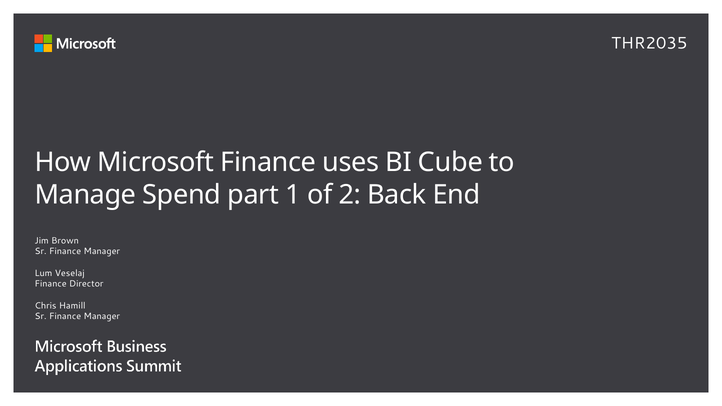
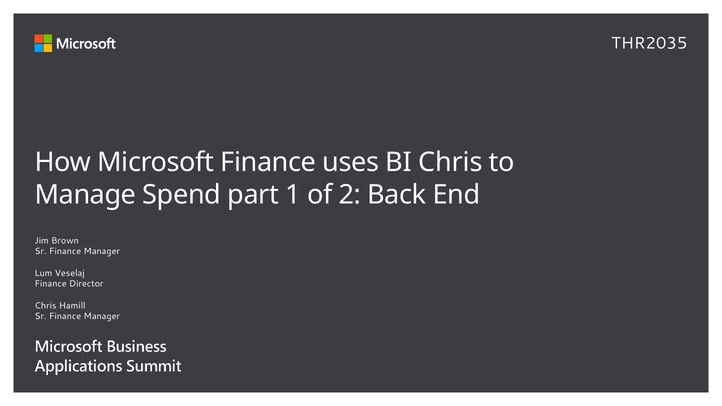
BI Cube: Cube -> Chris
